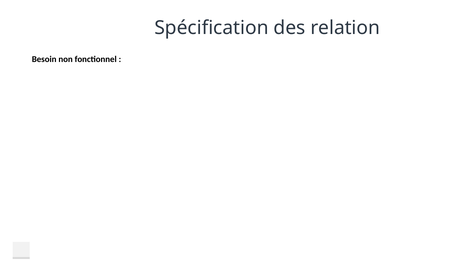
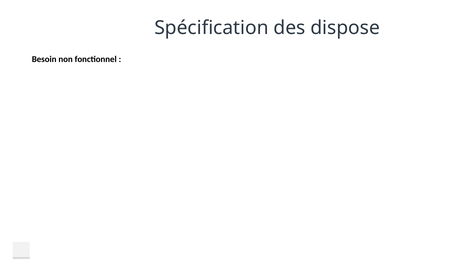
relation: relation -> dispose
